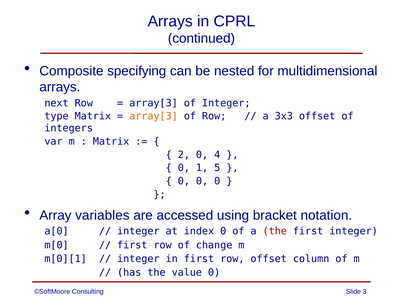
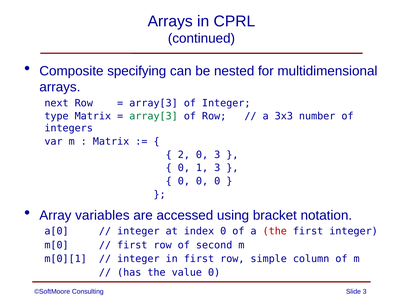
array[3 at (154, 116) colour: orange -> green
3x3 offset: offset -> number
0 4: 4 -> 3
1 5: 5 -> 3
change: change -> second
row offset: offset -> simple
